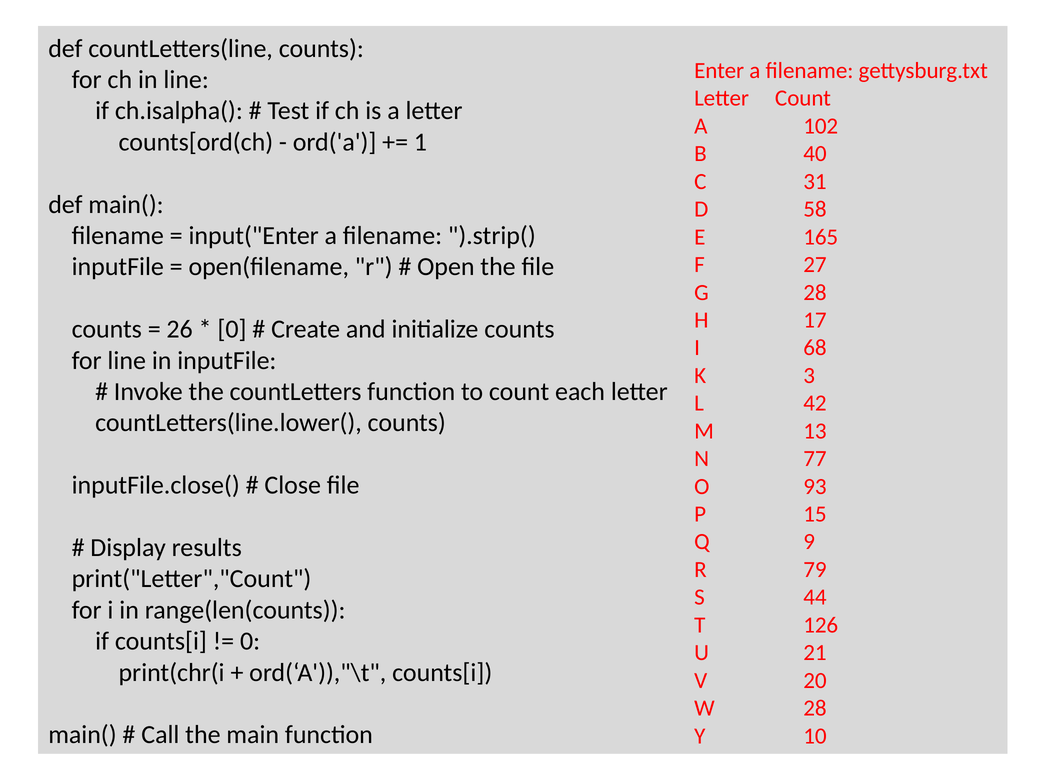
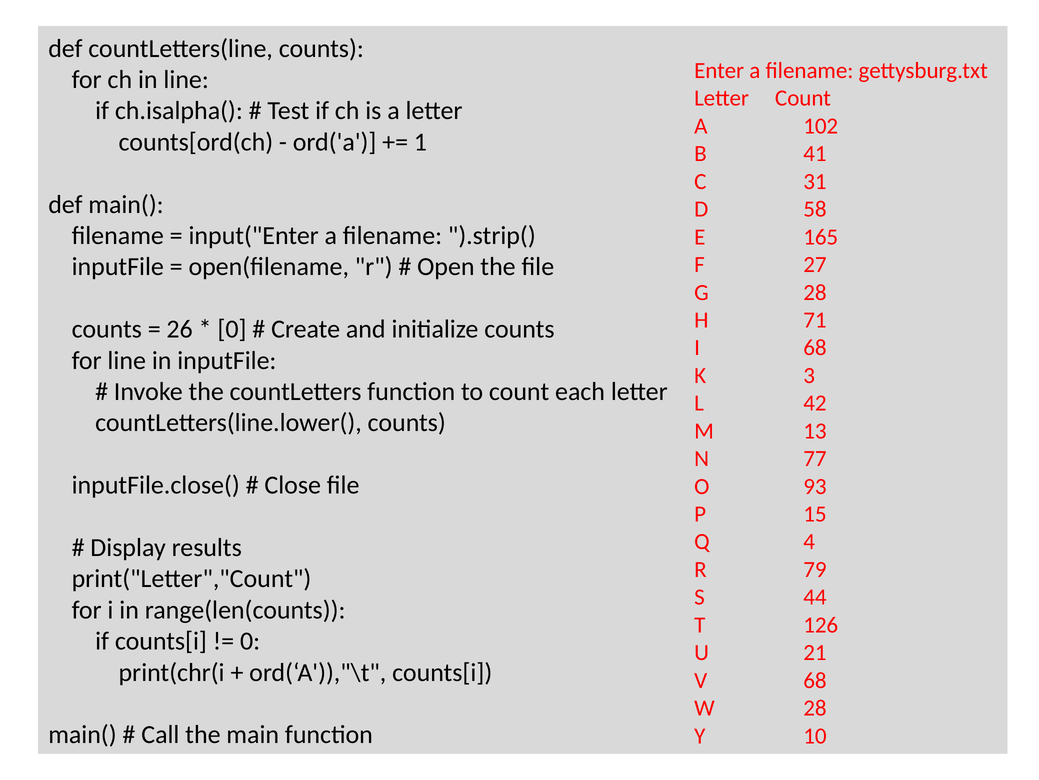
40: 40 -> 41
17: 17 -> 71
9: 9 -> 4
V 20: 20 -> 68
